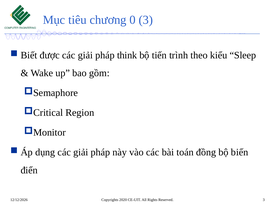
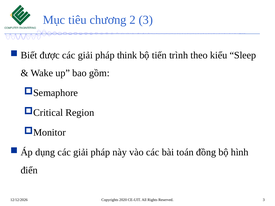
0: 0 -> 2
biến: biến -> hình
